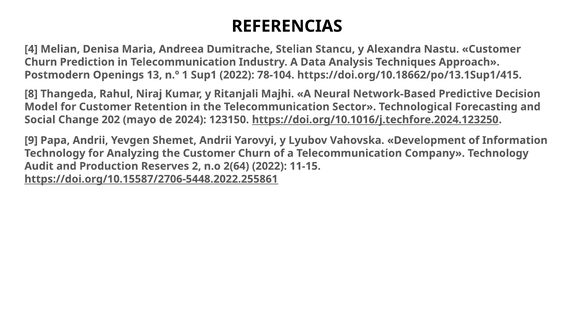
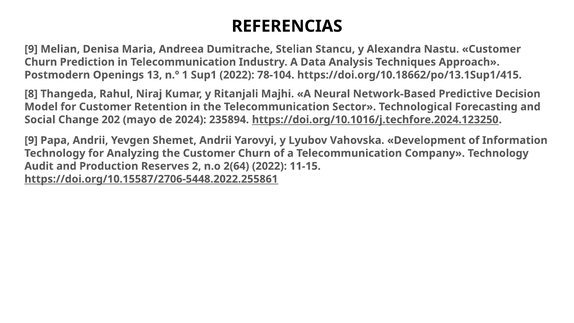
4 at (31, 49): 4 -> 9
123150: 123150 -> 235894
